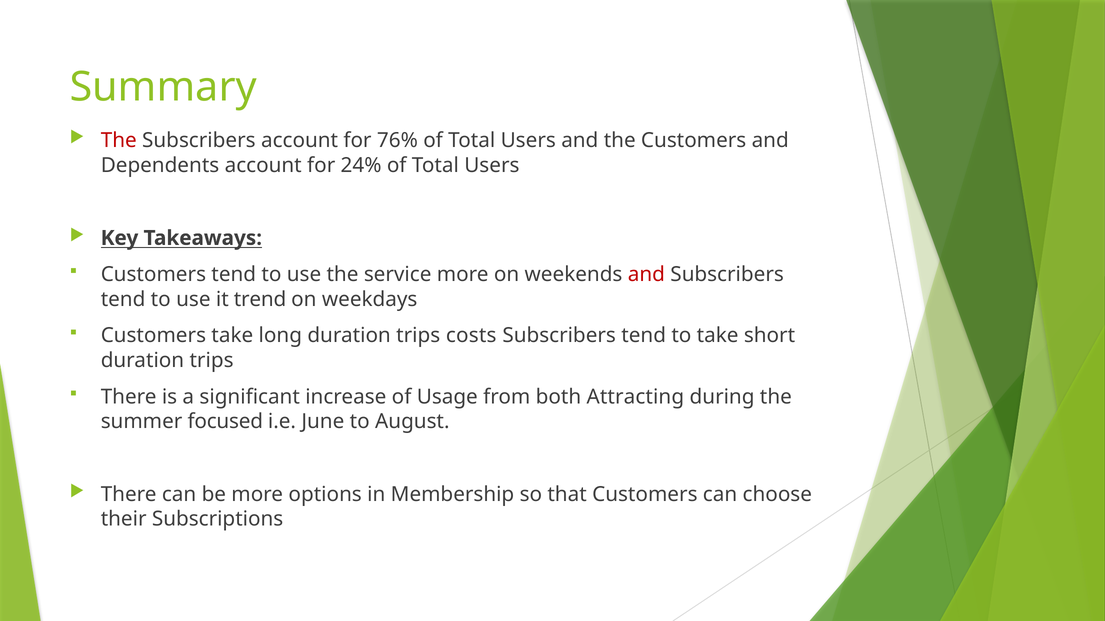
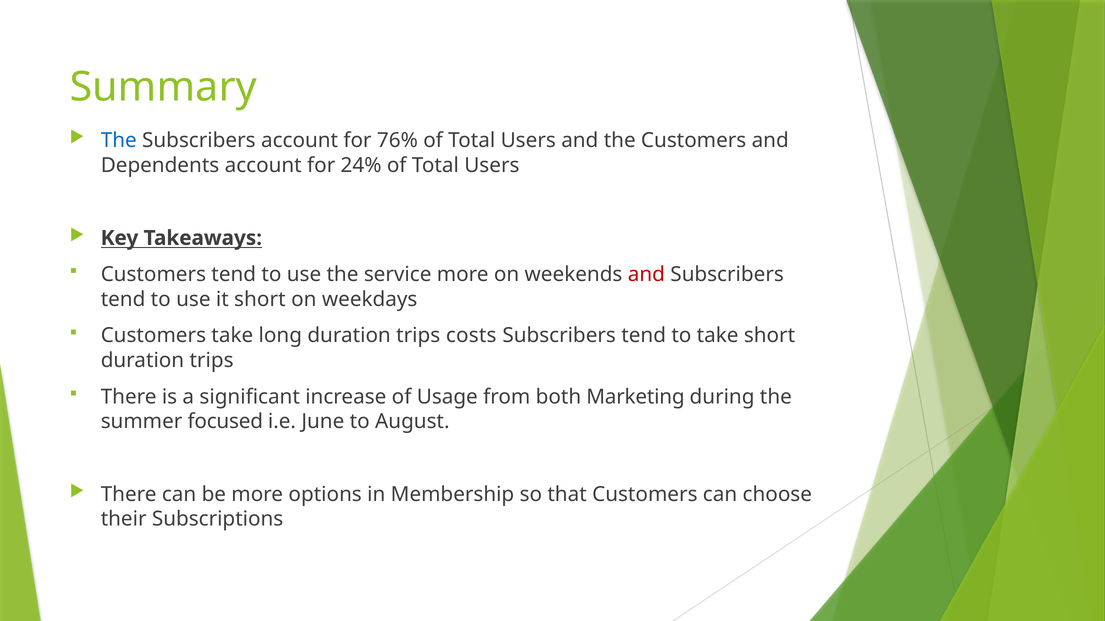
The at (119, 141) colour: red -> blue
it trend: trend -> short
Attracting: Attracting -> Marketing
